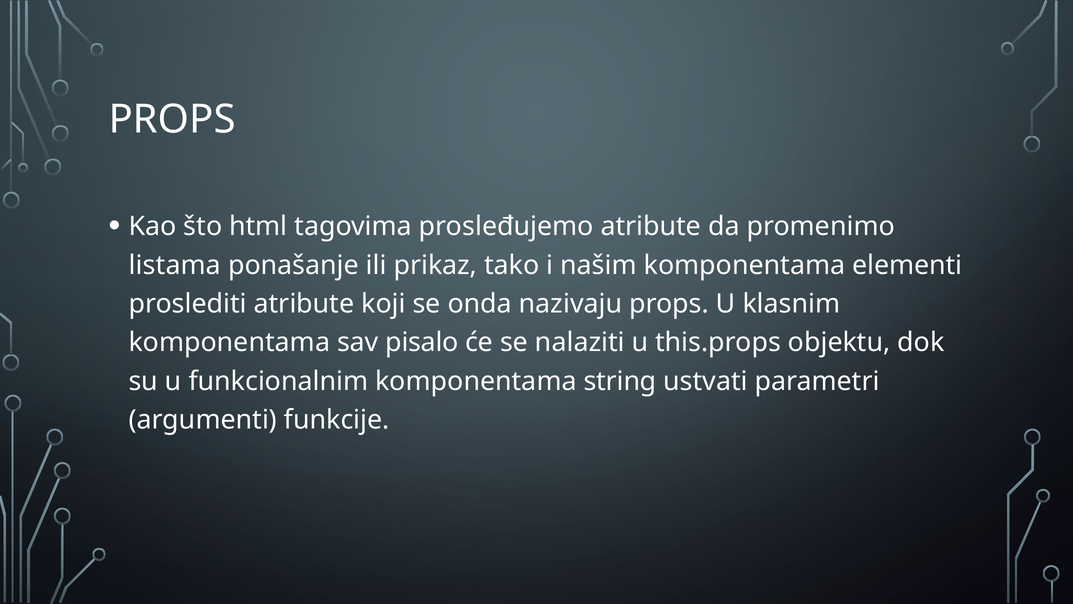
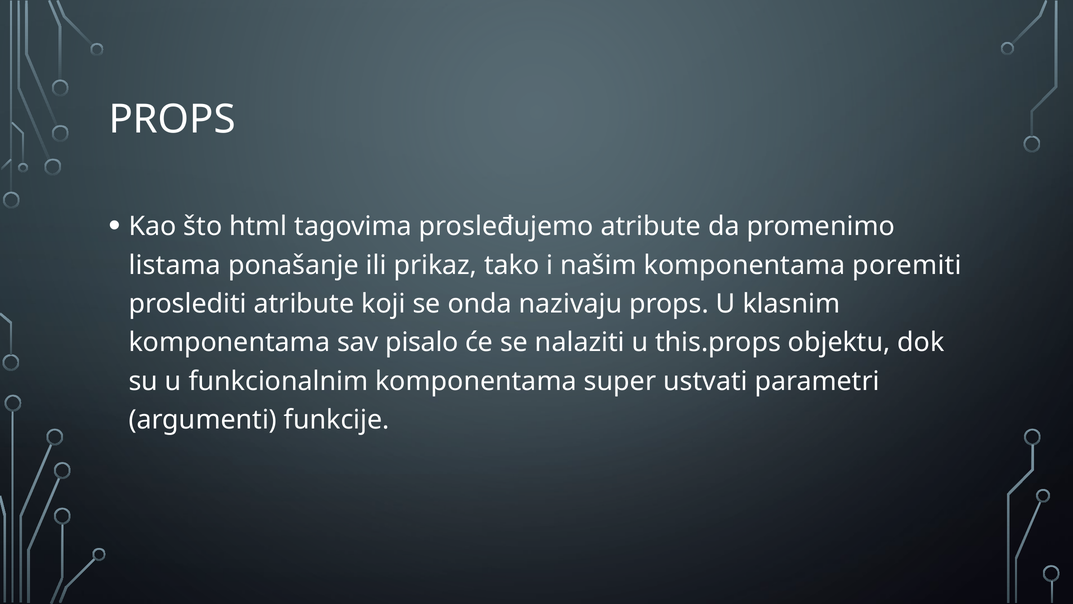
elementi: elementi -> poremiti
string: string -> super
